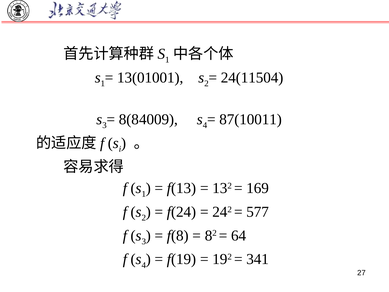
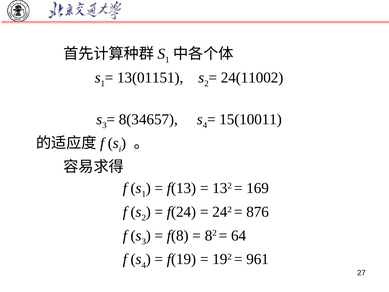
13(01001: 13(01001 -> 13(01151
24(11504: 24(11504 -> 24(11002
8(84009: 8(84009 -> 8(34657
87(10011: 87(10011 -> 15(10011
577: 577 -> 876
341: 341 -> 961
